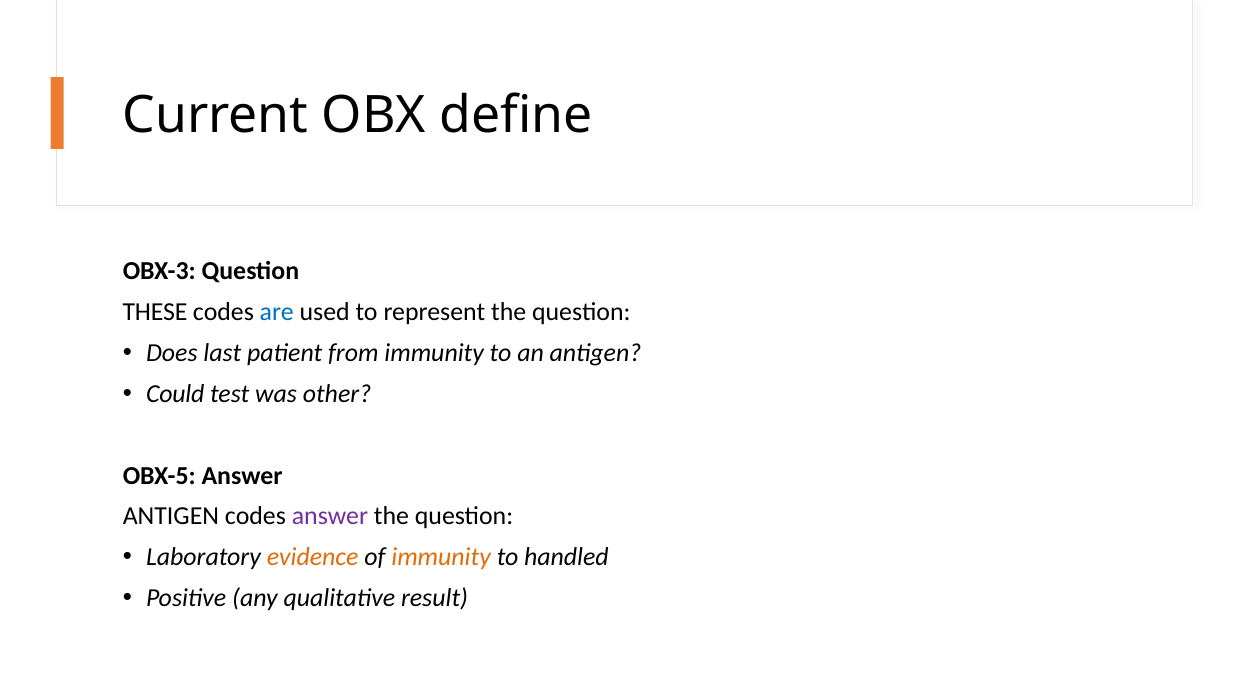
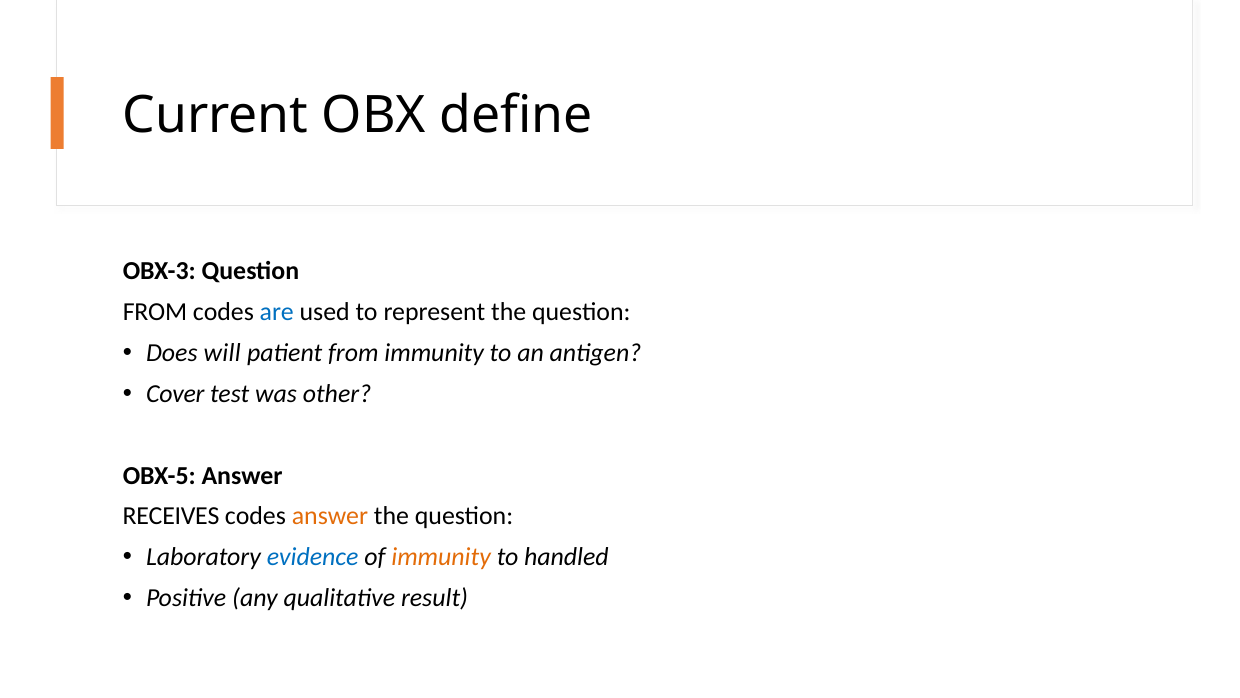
THESE at (155, 312): THESE -> FROM
last: last -> will
Could: Could -> Cover
ANTIGEN at (171, 516): ANTIGEN -> RECEIVES
answer at (330, 516) colour: purple -> orange
evidence colour: orange -> blue
